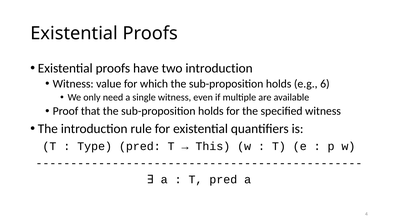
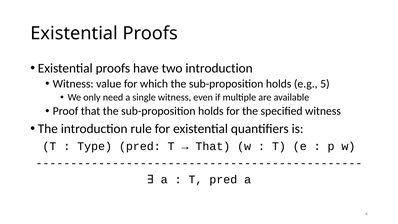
6: 6 -> 5
This at (213, 146): This -> That
